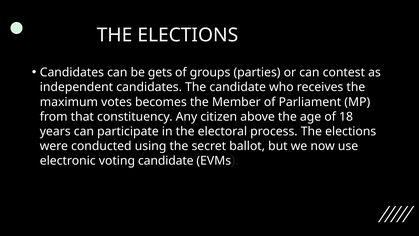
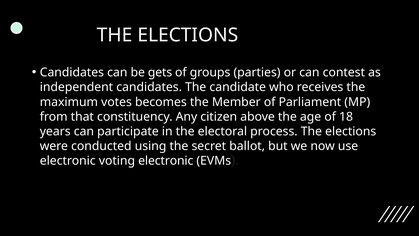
voting candidate: candidate -> electronic
